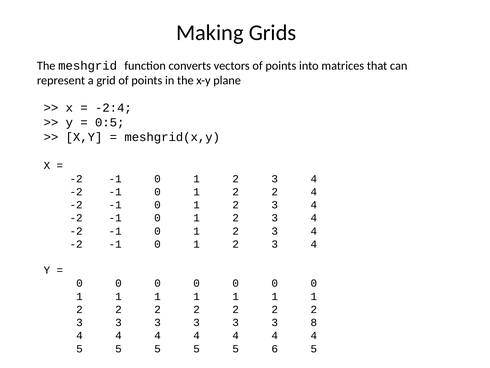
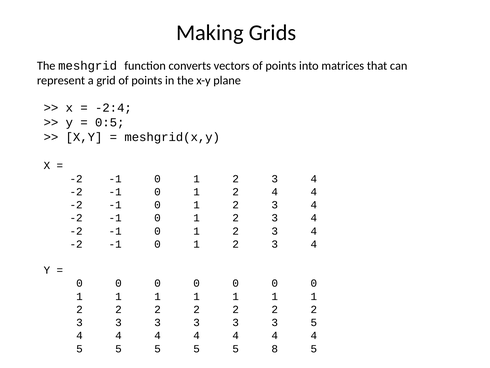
0 1 2 2: 2 -> 4
3 8: 8 -> 5
6: 6 -> 8
